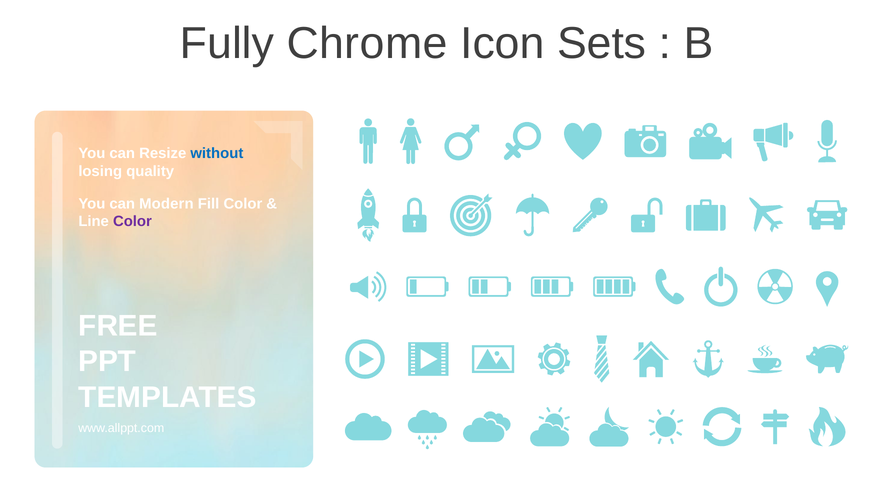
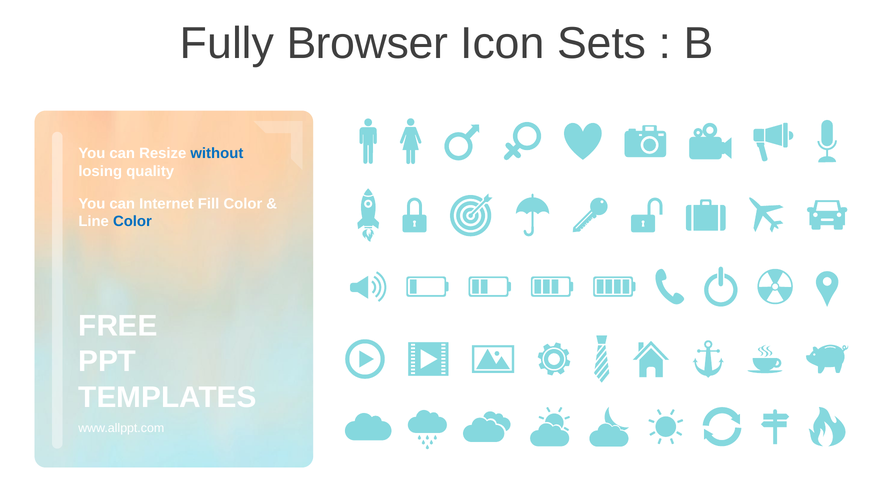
Chrome: Chrome -> Browser
Modern: Modern -> Internet
Color at (132, 221) colour: purple -> blue
